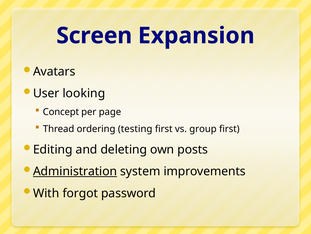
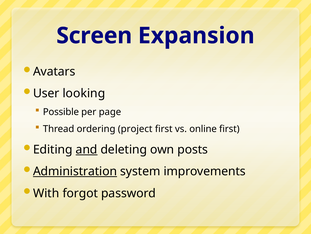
Concept: Concept -> Possible
testing: testing -> project
group: group -> online
and underline: none -> present
